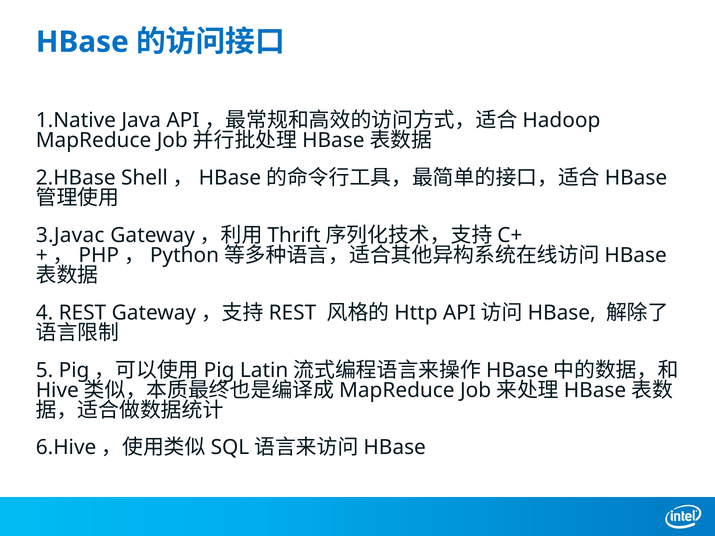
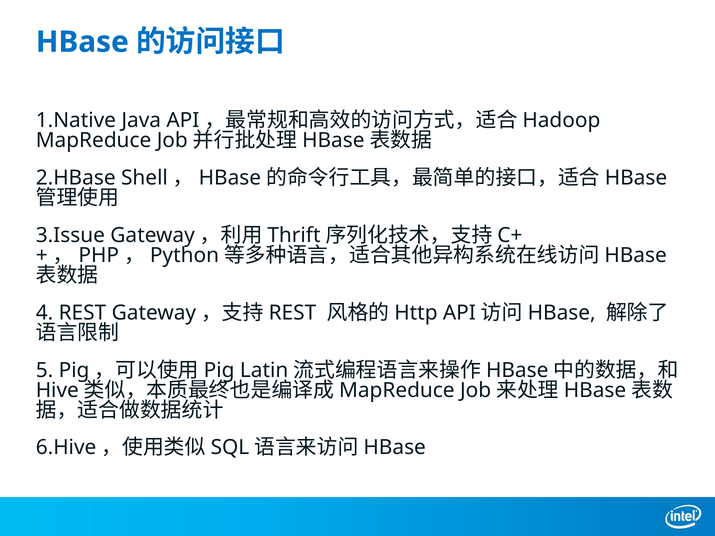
3.Javac: 3.Javac -> 3.Issue
